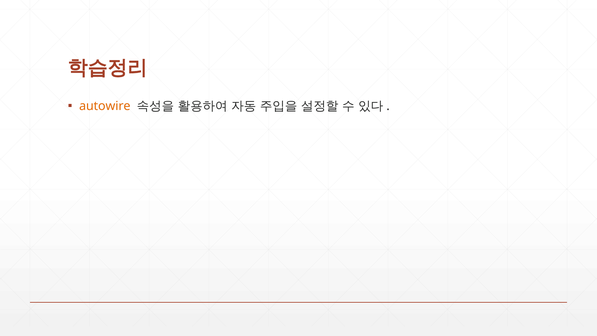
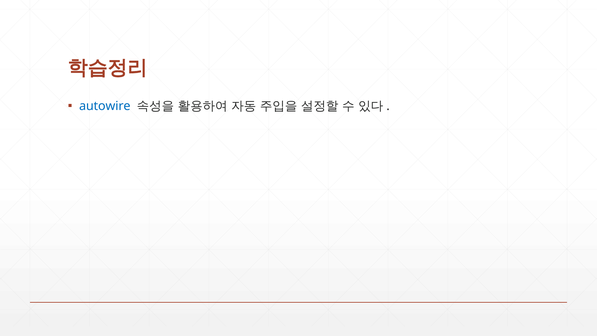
autowire colour: orange -> blue
